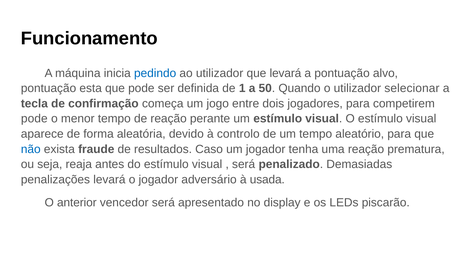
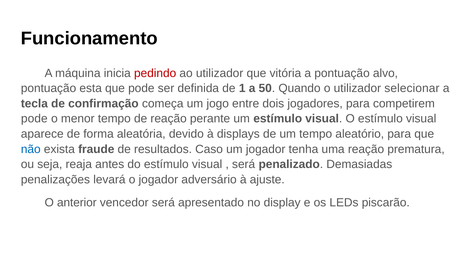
pedindo colour: blue -> red
que levará: levará -> vitória
controlo: controlo -> displays
usada: usada -> ajuste
